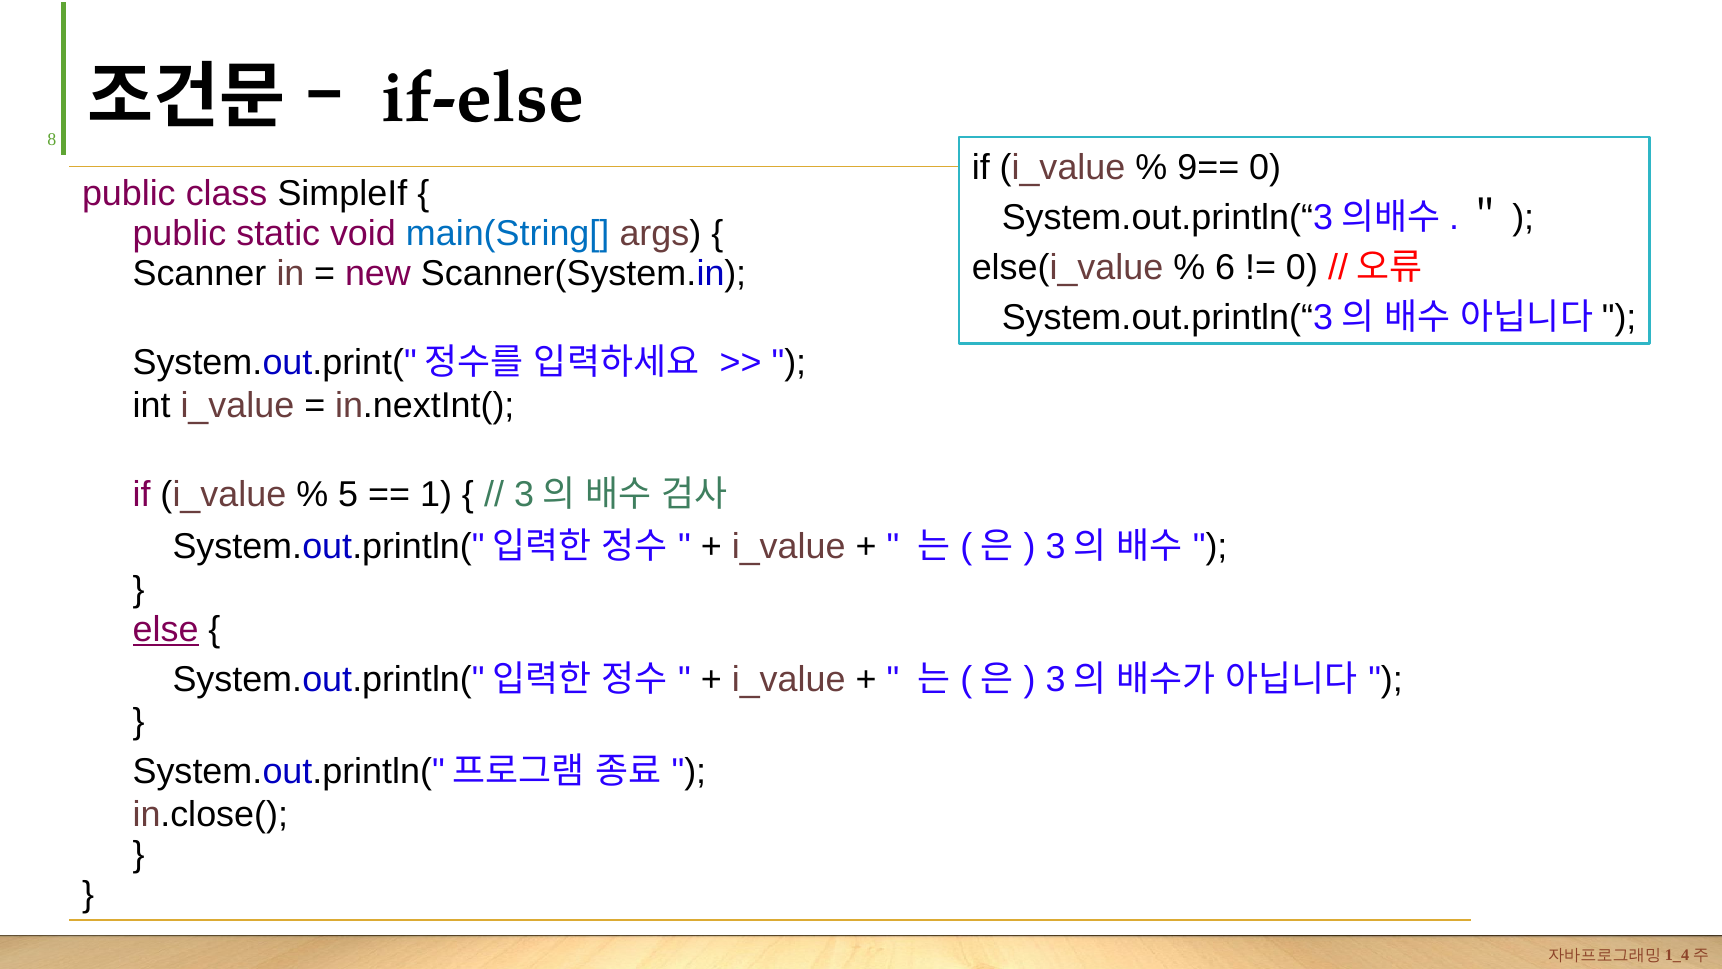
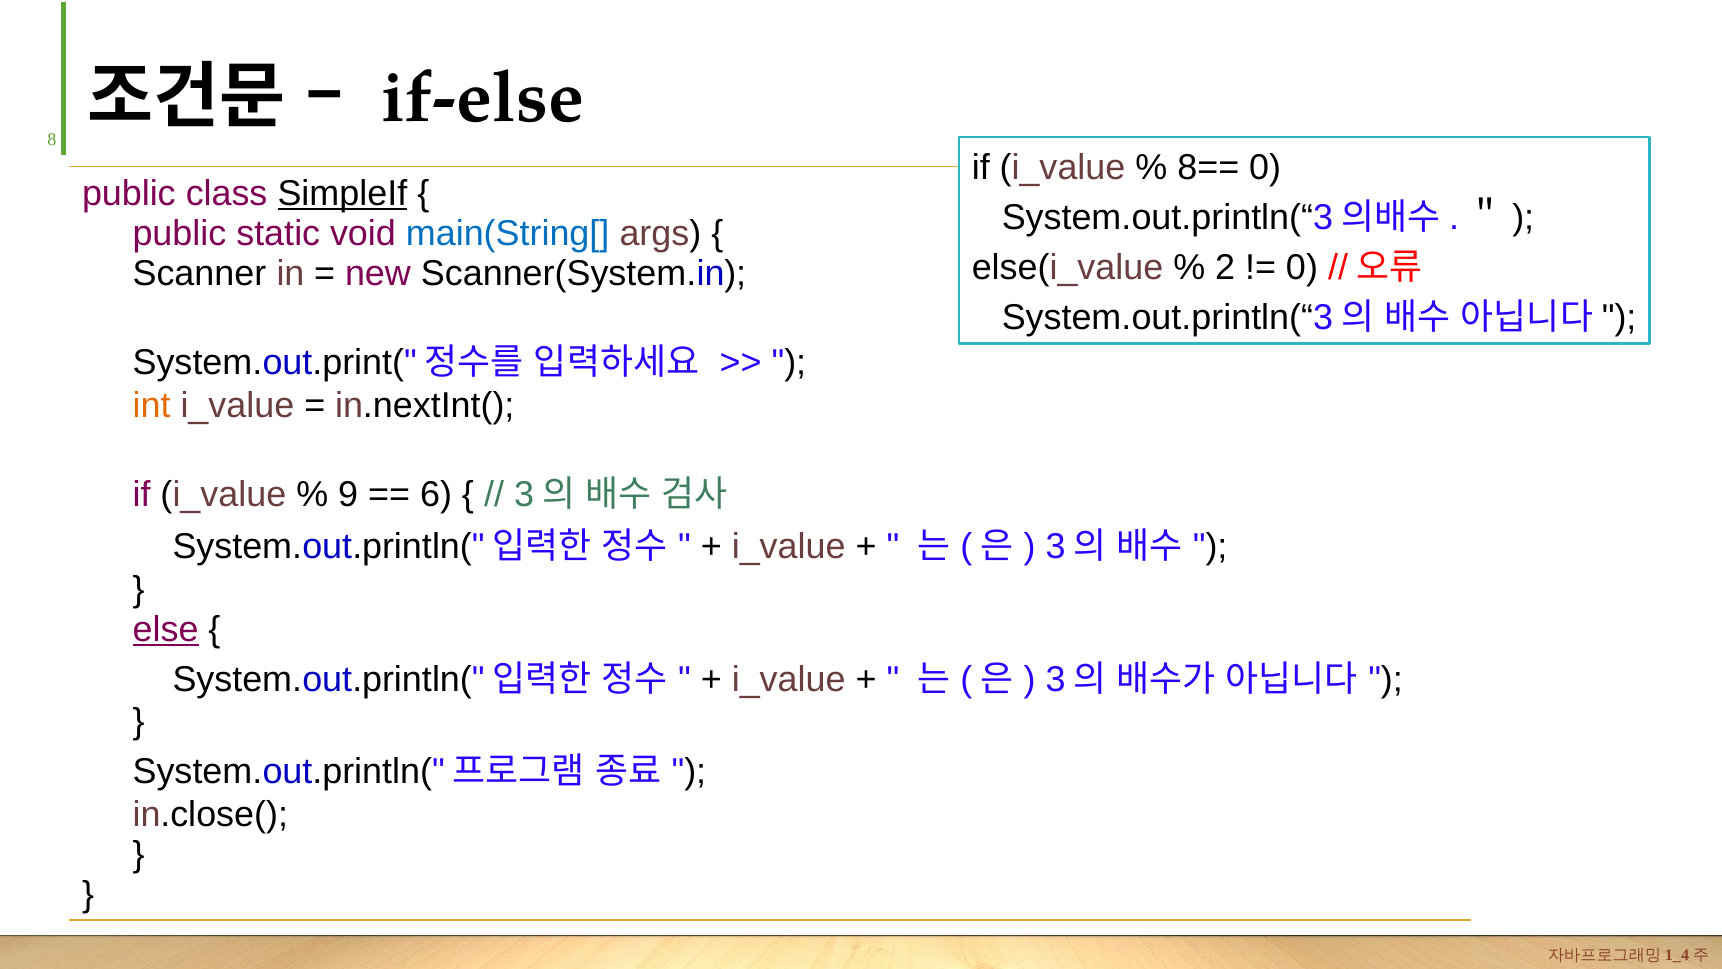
9==: 9== -> 8==
SimpleIf underline: none -> present
6: 6 -> 2
int colour: black -> orange
5: 5 -> 9
1: 1 -> 6
